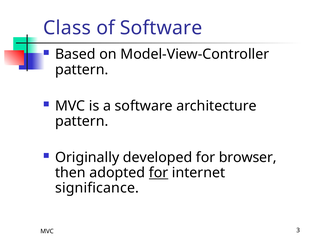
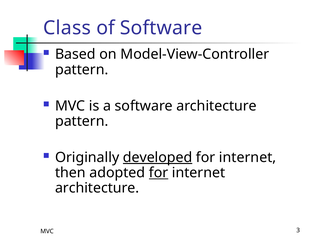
developed underline: none -> present
browser at (248, 158): browser -> internet
significance at (97, 188): significance -> architecture
